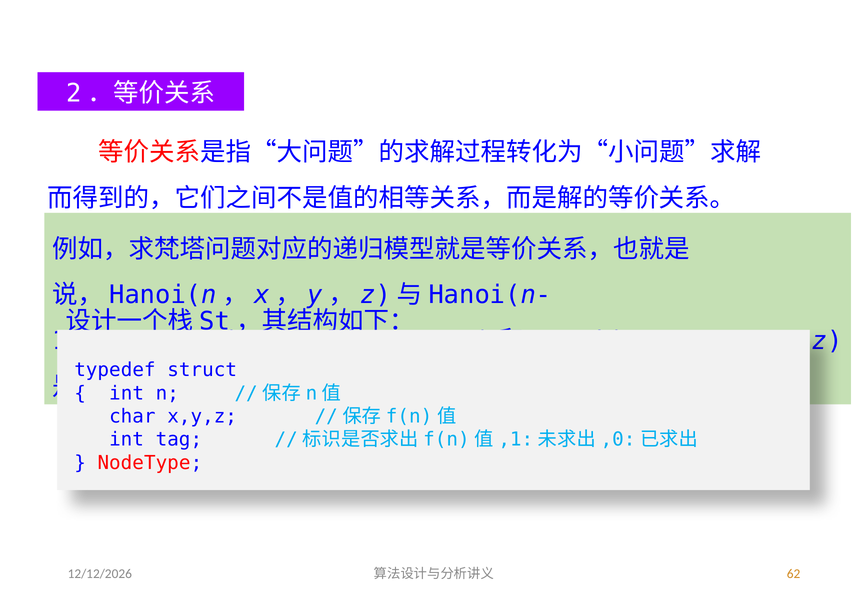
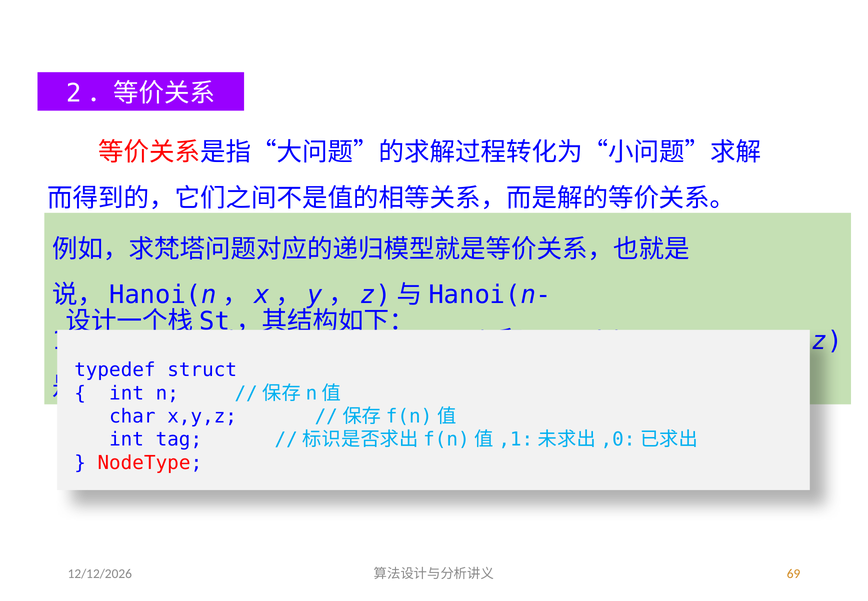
62: 62 -> 69
